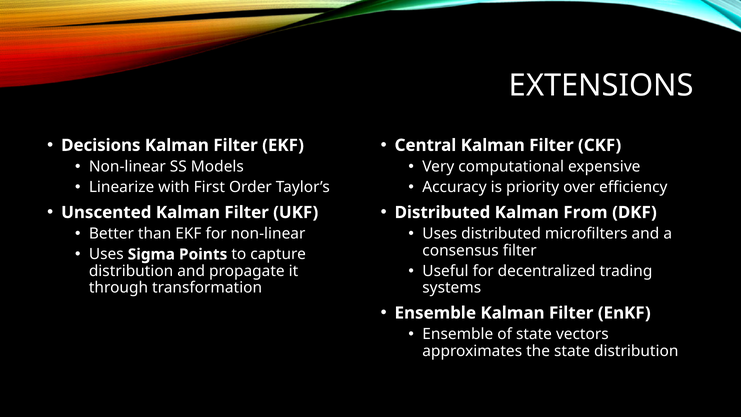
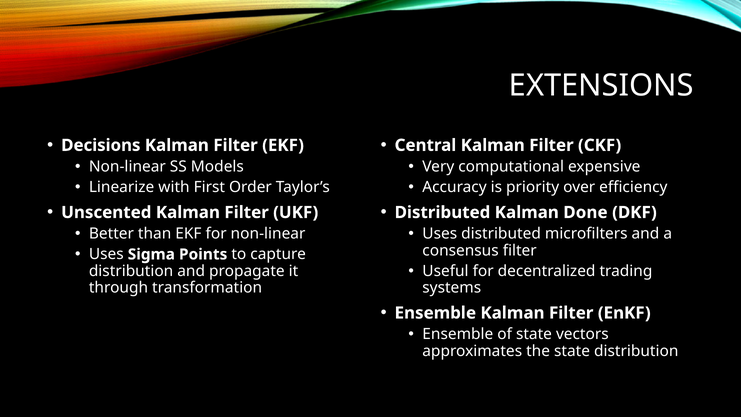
From: From -> Done
